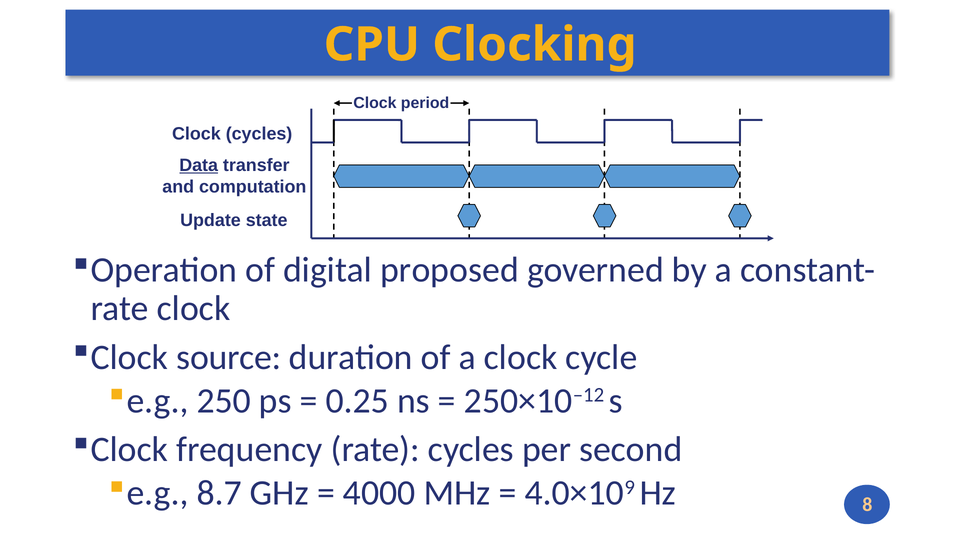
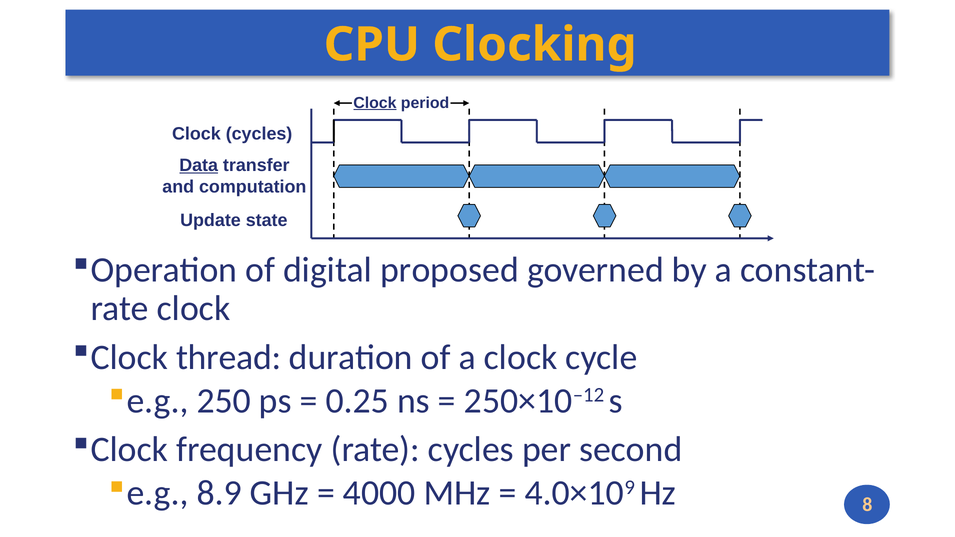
Clock at (375, 103) underline: none -> present
source: source -> thread
8.7: 8.7 -> 8.9
